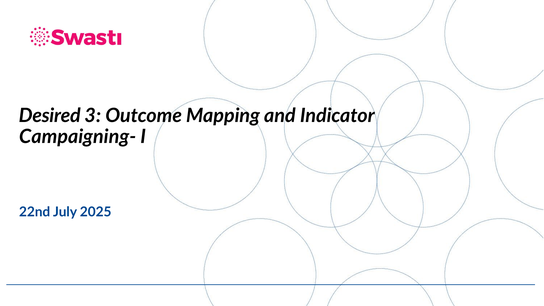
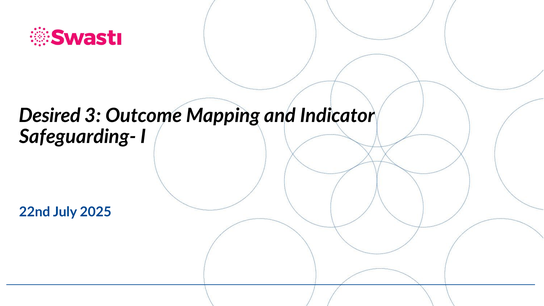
Campaigning-: Campaigning- -> Safeguarding-
